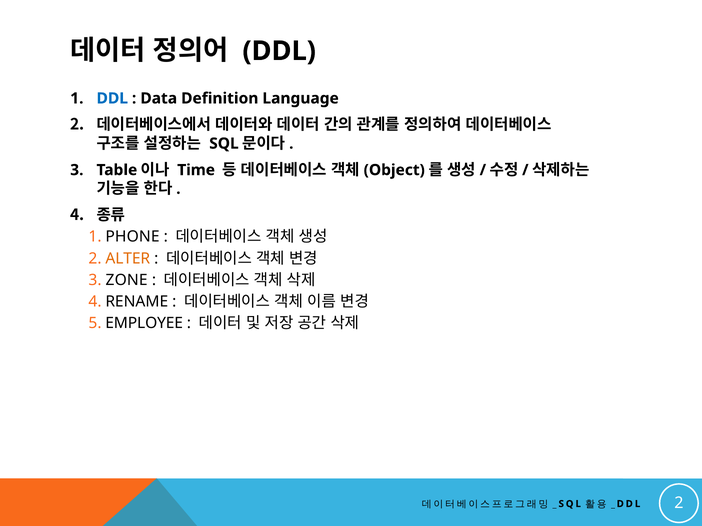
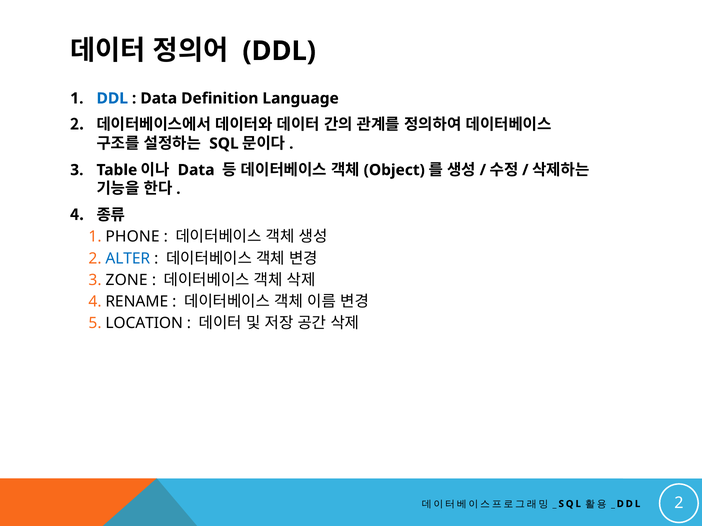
Time at (196, 170): Time -> Data
ALTER colour: orange -> blue
EMPLOYEE: EMPLOYEE -> LOCATION
